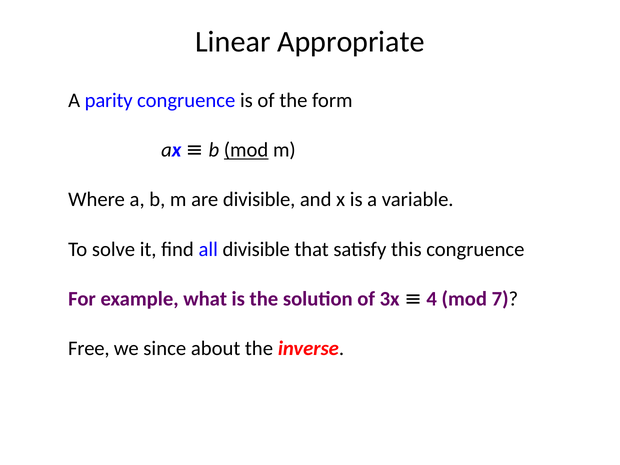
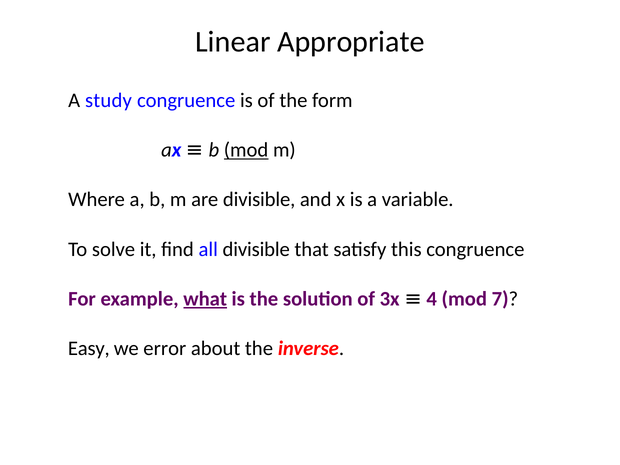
parity: parity -> study
what underline: none -> present
Free: Free -> Easy
since: since -> error
